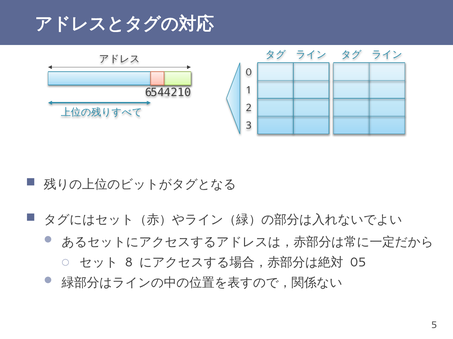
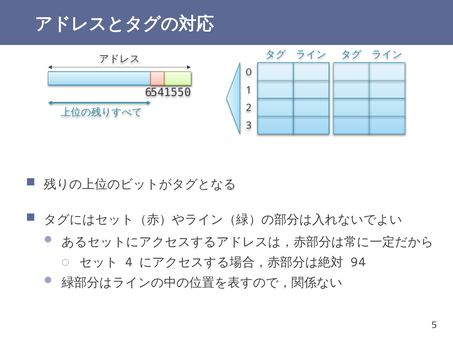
4210: 4210 -> 1550
8: 8 -> 4
05: 05 -> 94
